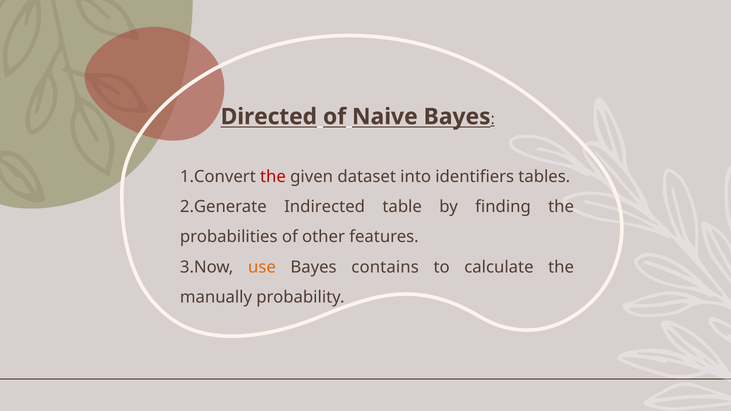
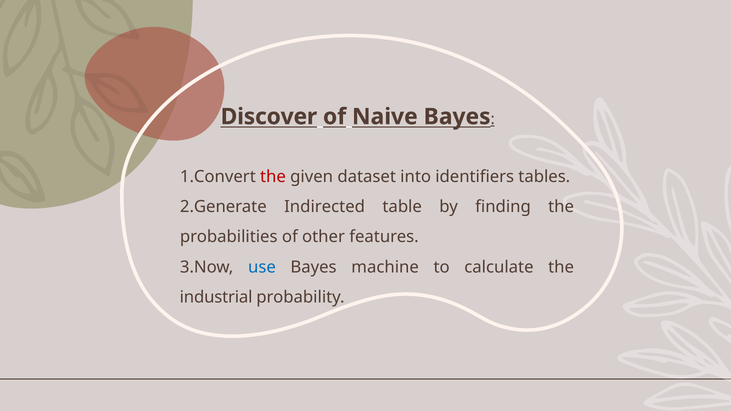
Directed: Directed -> Discover
use colour: orange -> blue
contains: contains -> machine
manually: manually -> industrial
